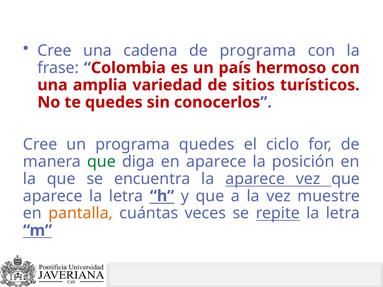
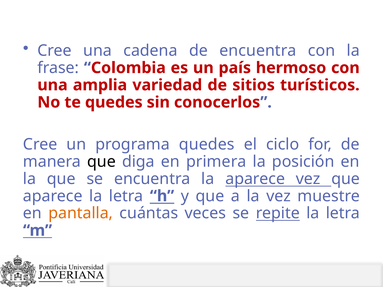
de programa: programa -> encuentra
que at (101, 162) colour: green -> black
en aparece: aparece -> primera
